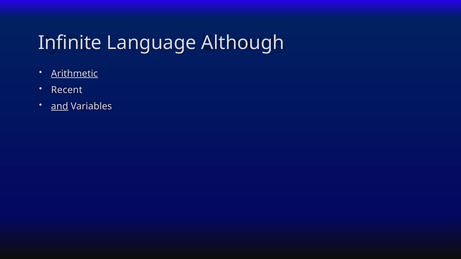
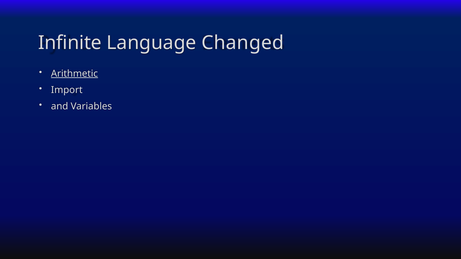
Although: Although -> Changed
Recent: Recent -> Import
and underline: present -> none
